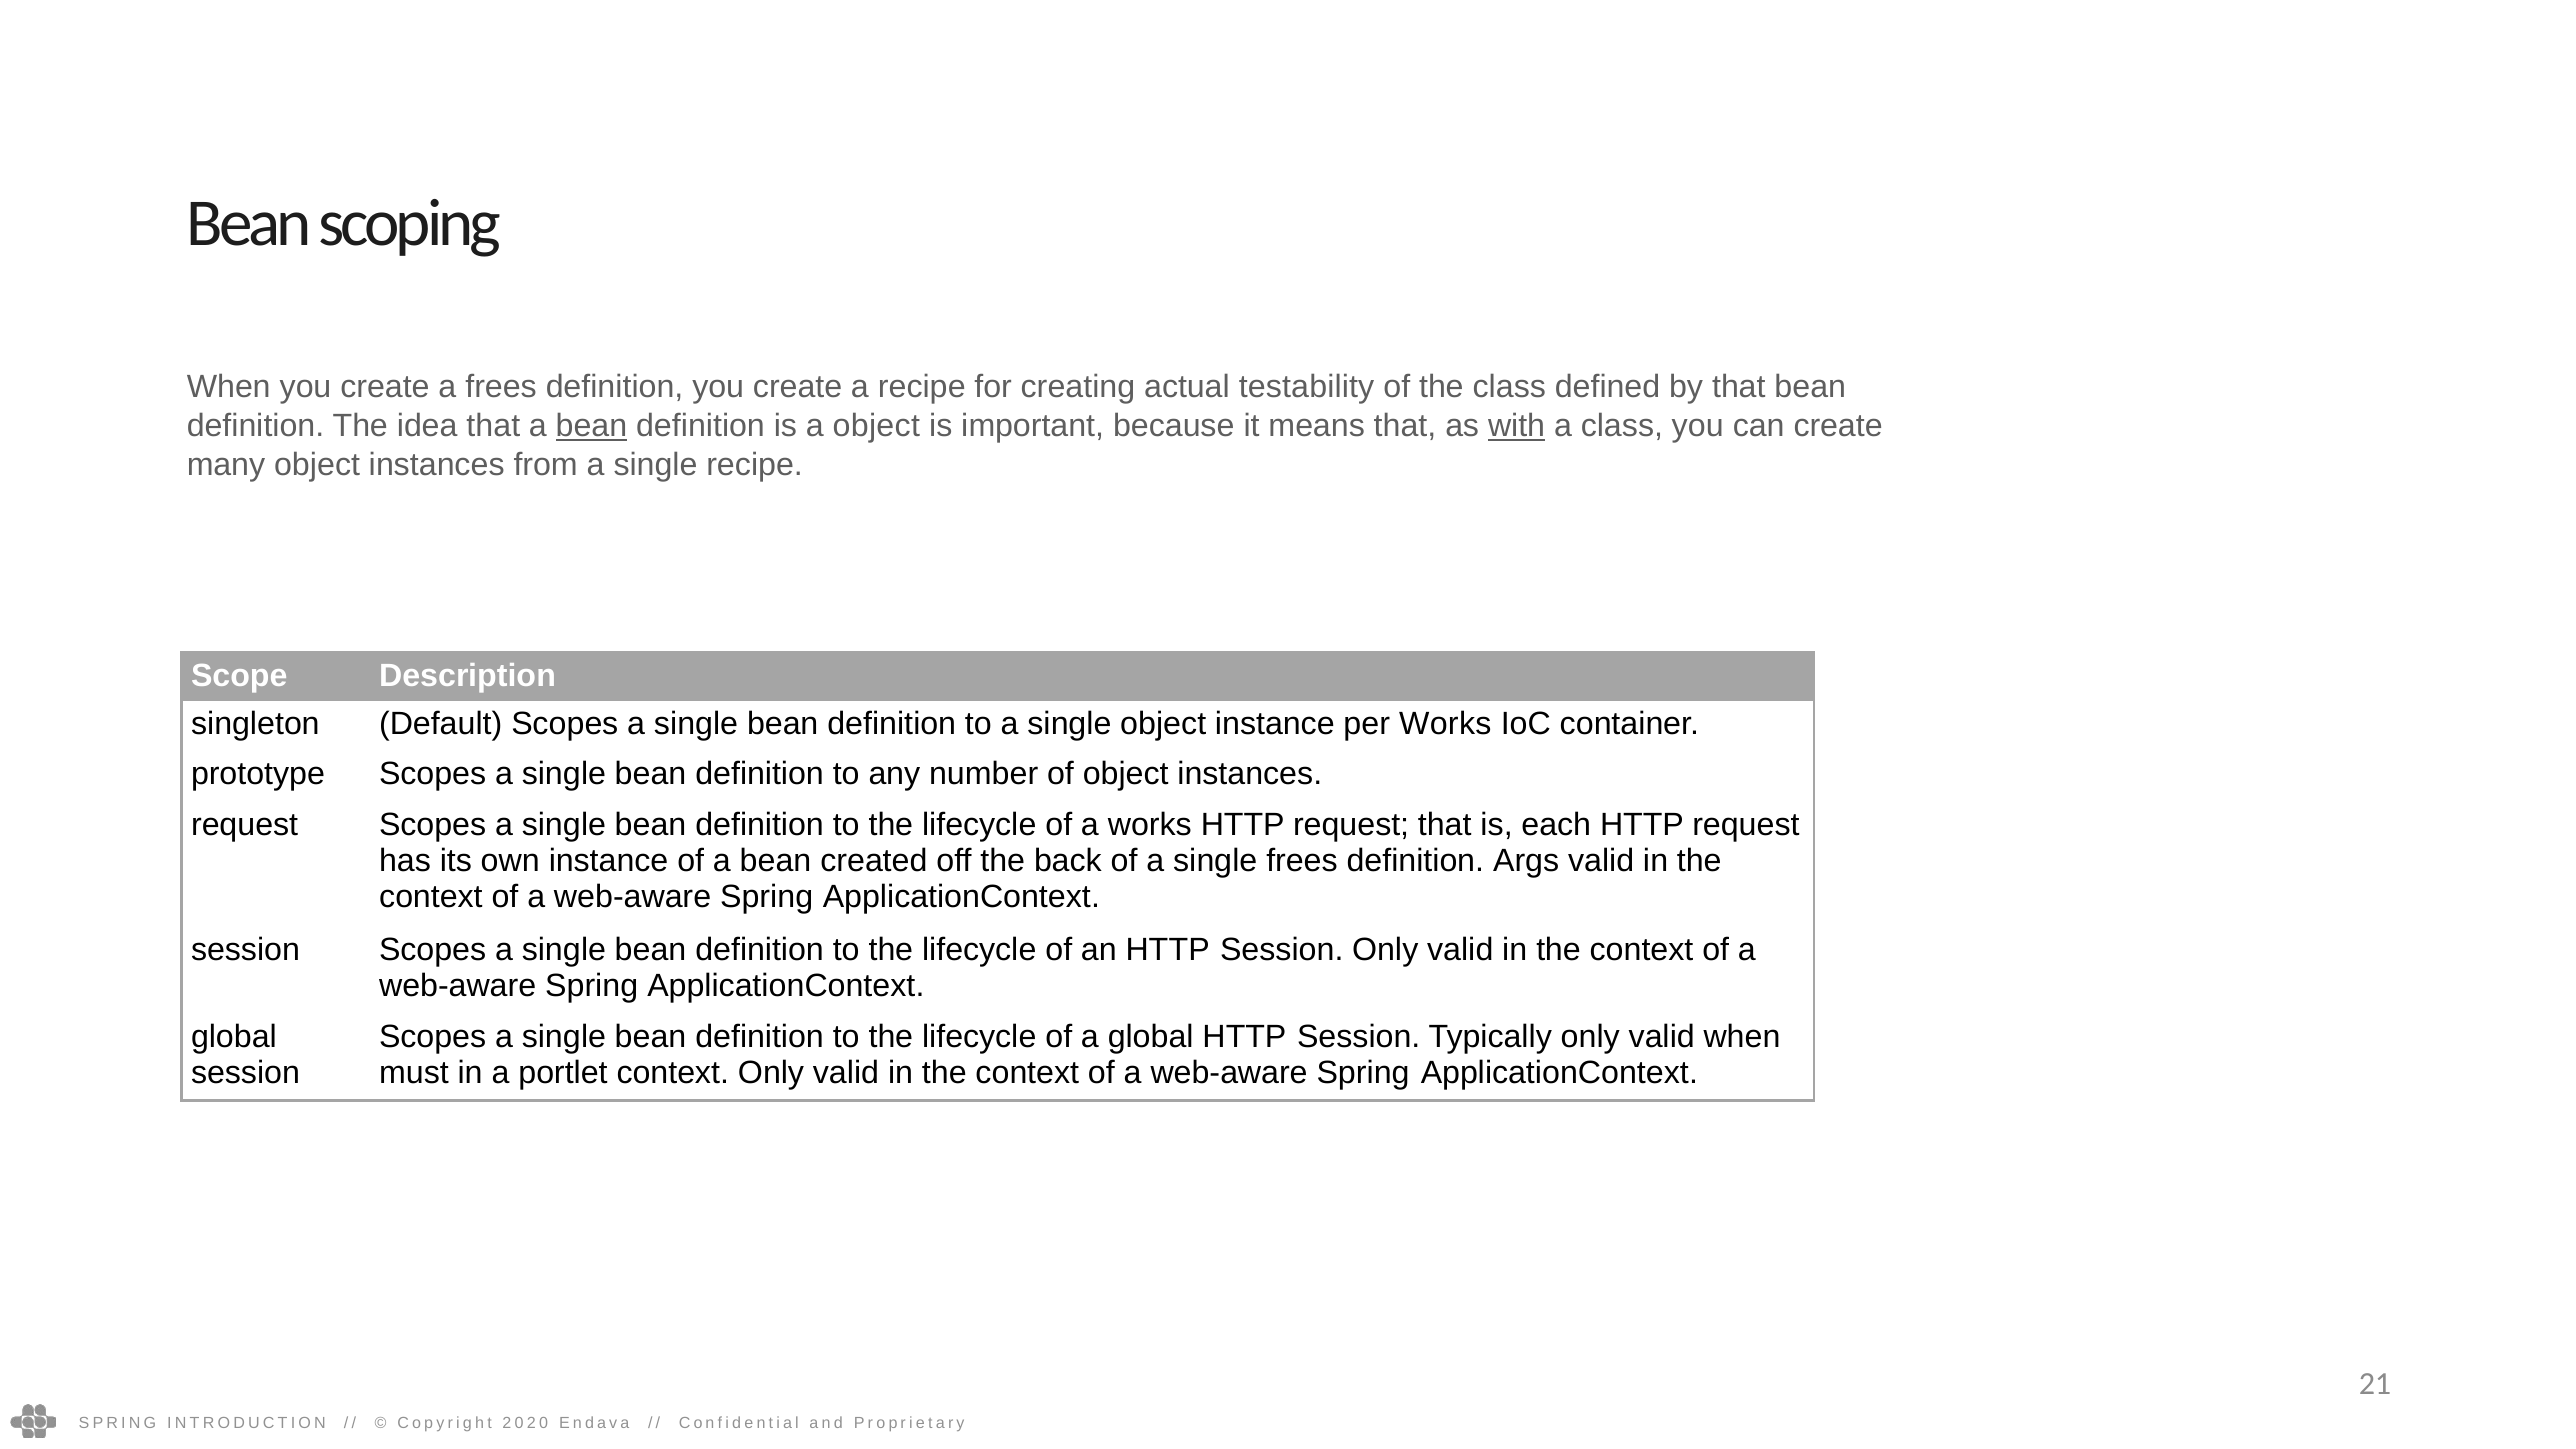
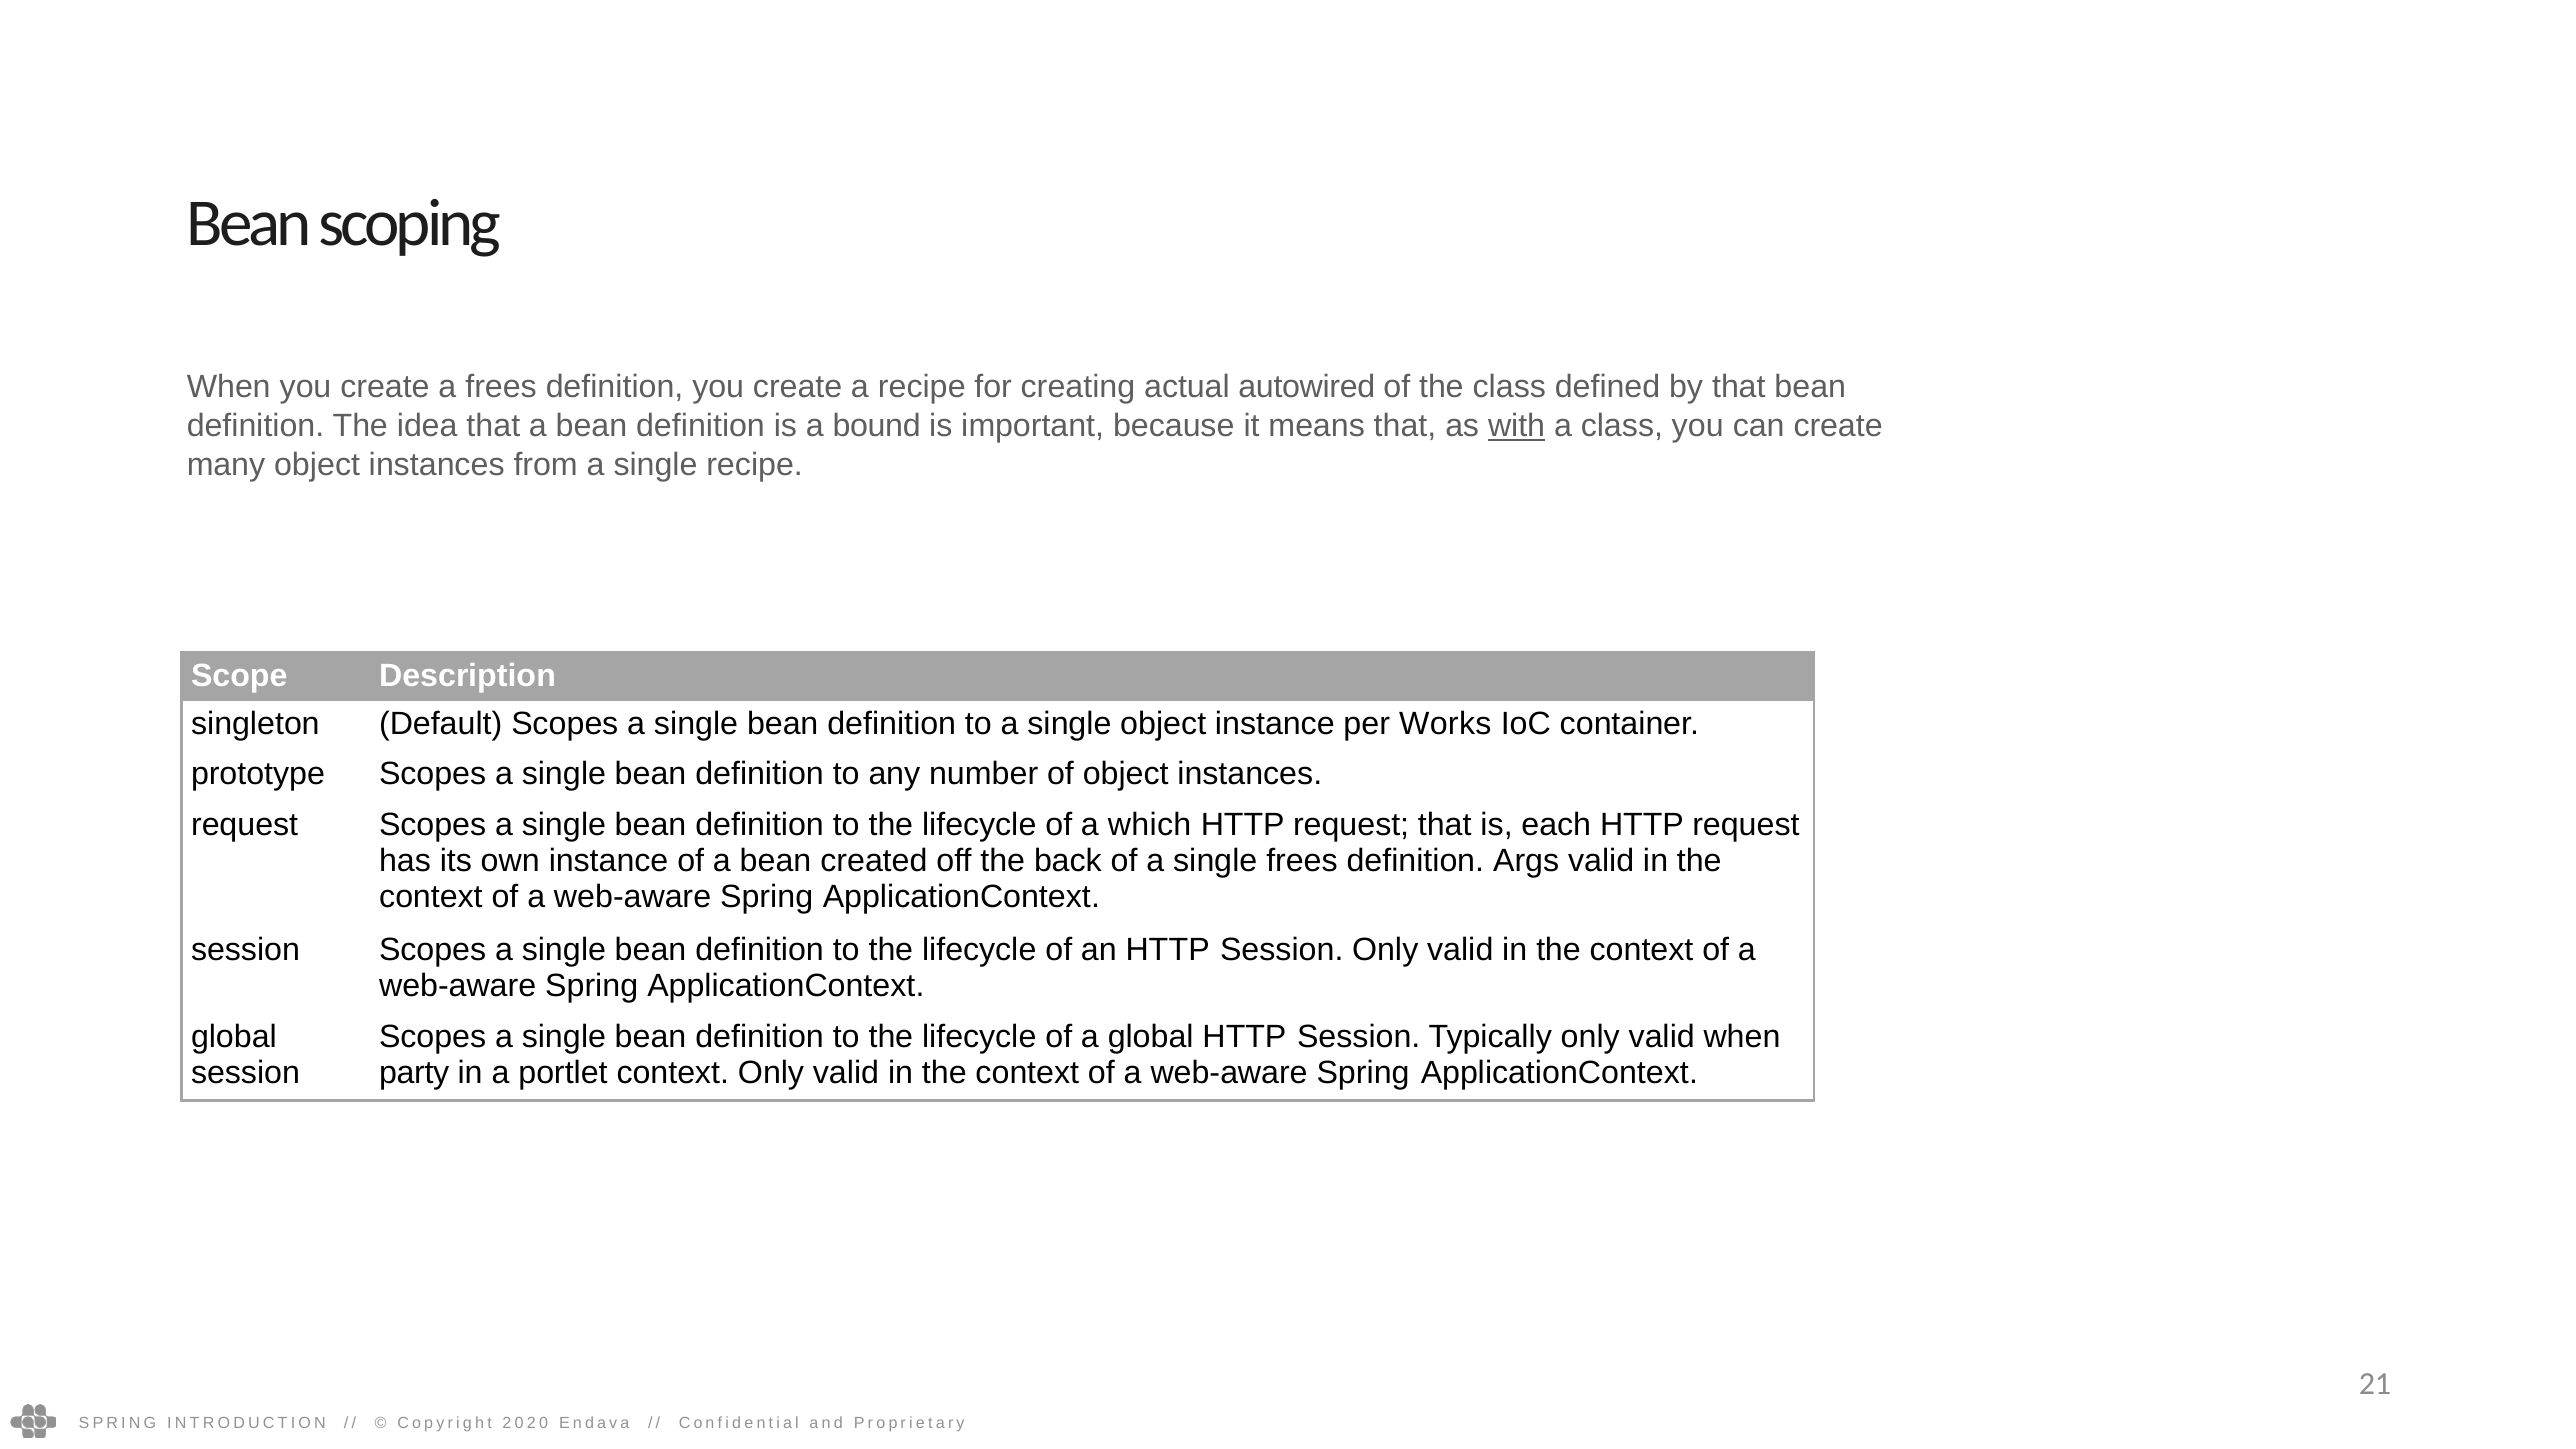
testability: testability -> autowired
bean at (591, 426) underline: present -> none
a object: object -> bound
a works: works -> which
must: must -> party
